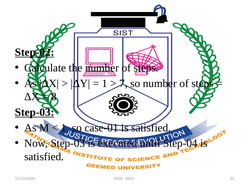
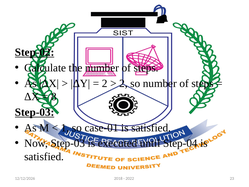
1 at (105, 83): 1 -> 2
7 at (123, 83): 7 -> 2
